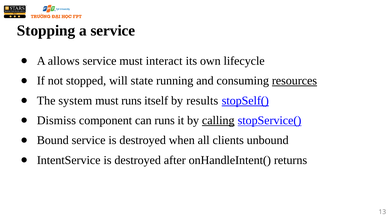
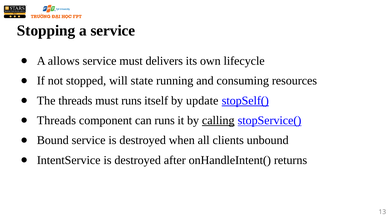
interact: interact -> delivers
resources underline: present -> none
The system: system -> threads
results: results -> update
Dismiss at (56, 120): Dismiss -> Threads
